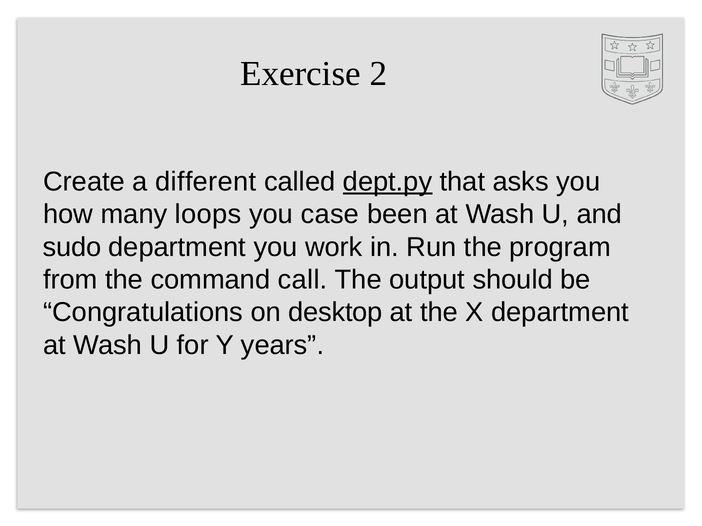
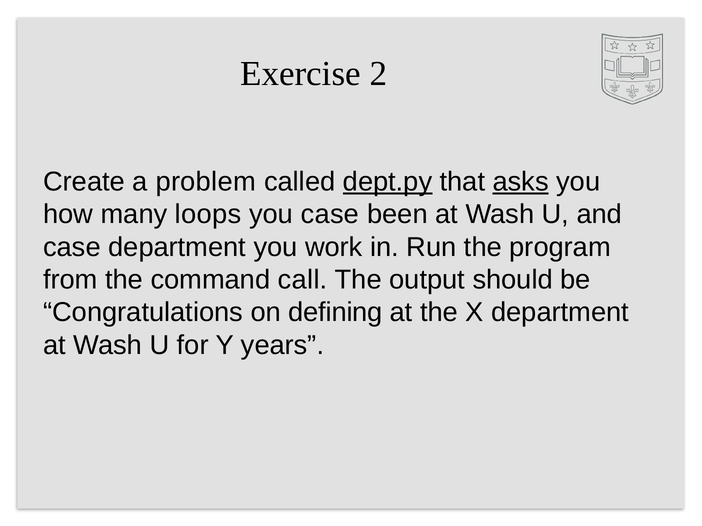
different: different -> problem
asks underline: none -> present
sudo at (72, 247): sudo -> case
desktop: desktop -> defining
